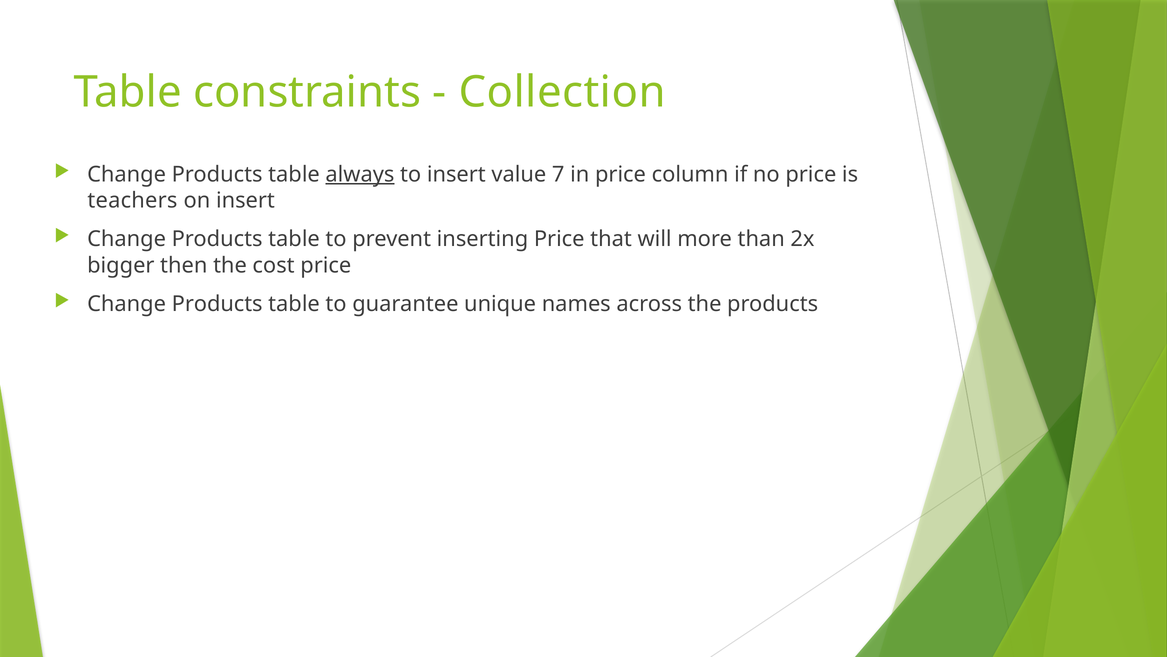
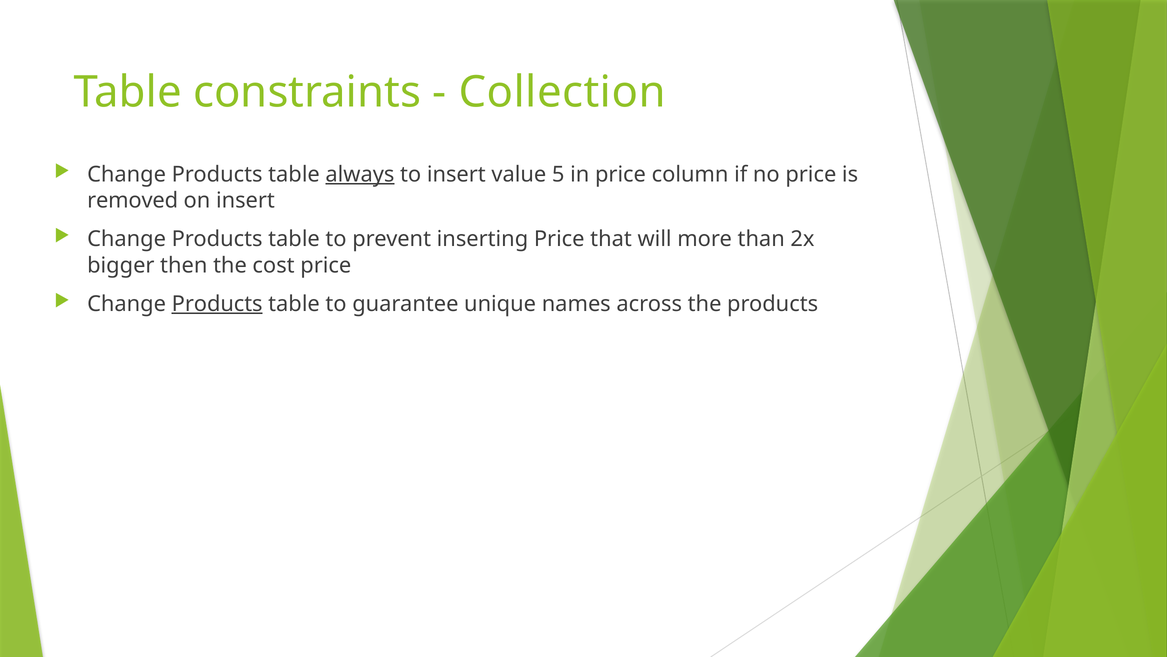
7: 7 -> 5
teachers: teachers -> removed
Products at (217, 304) underline: none -> present
